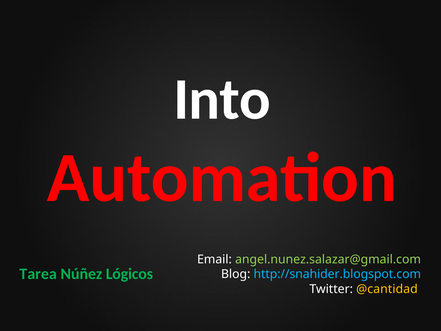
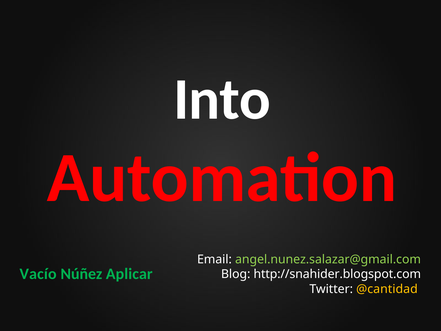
Tarea: Tarea -> Vacío
Lógicos: Lógicos -> Aplicar
http://snahider.blogspot.com colour: light blue -> white
